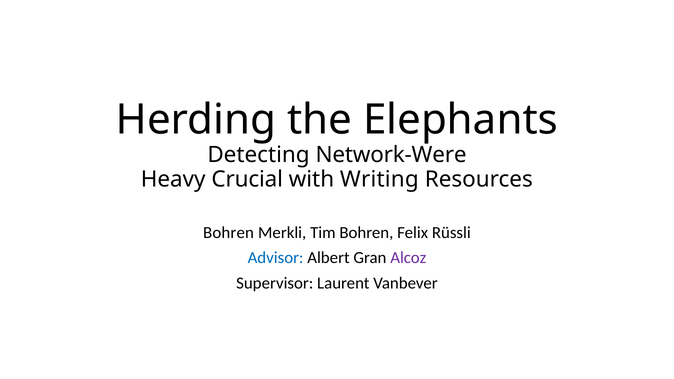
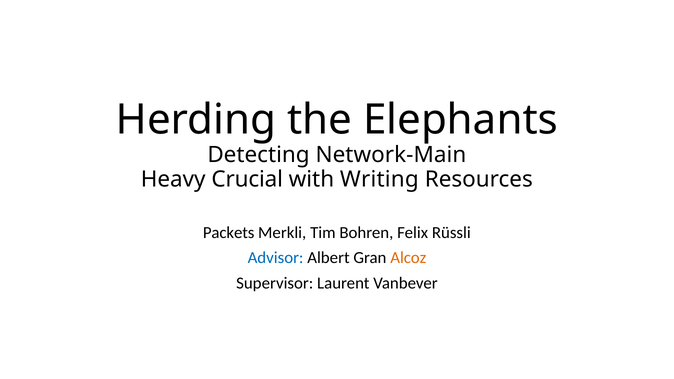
Network-Were: Network-Were -> Network-Main
Bohren at (229, 233): Bohren -> Packets
Alcoz colour: purple -> orange
